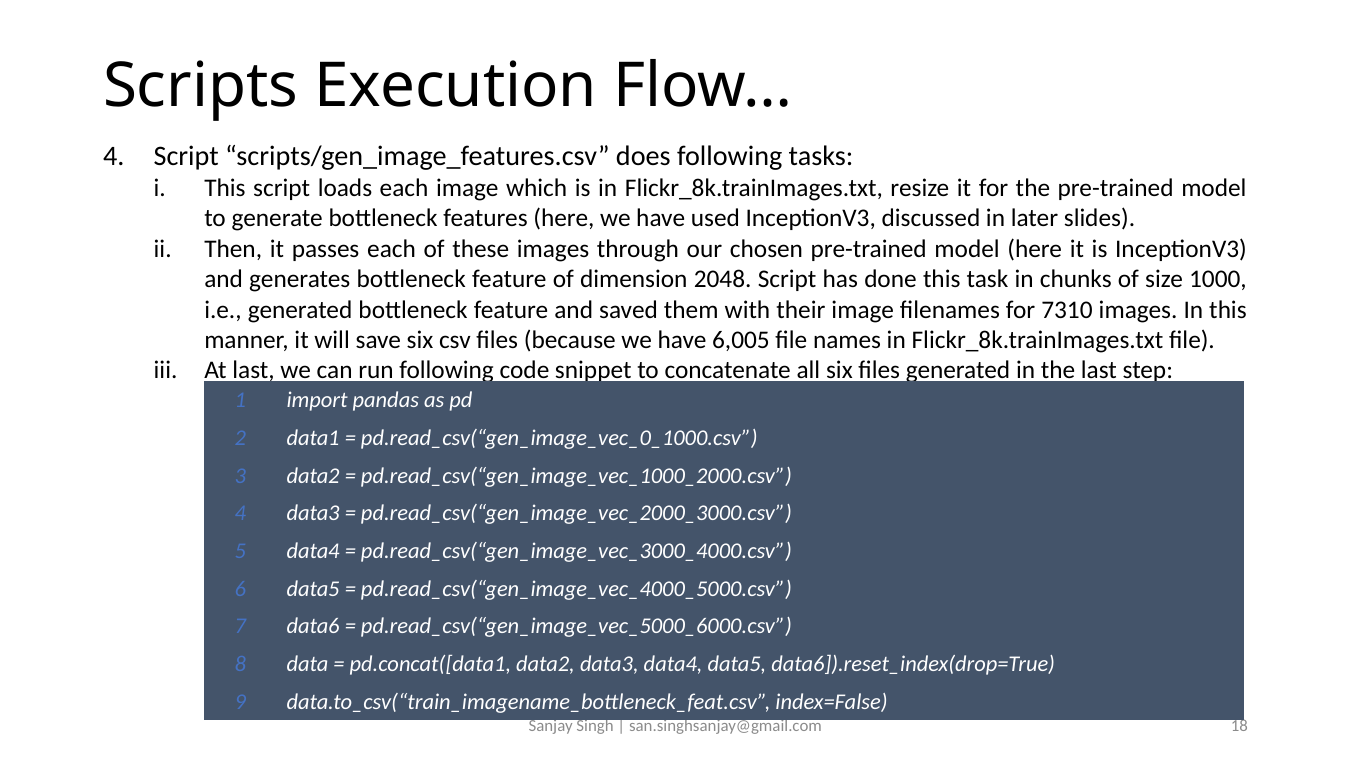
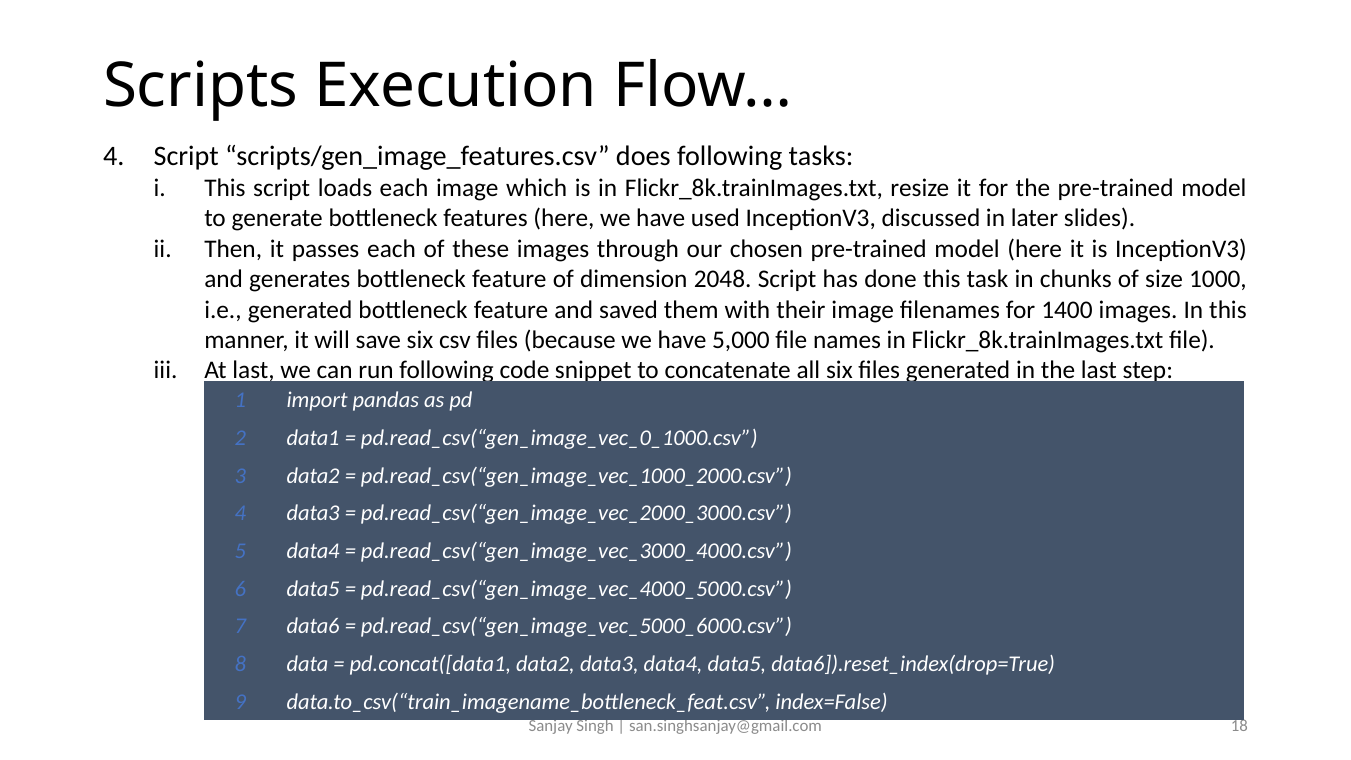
7310: 7310 -> 1400
6,005: 6,005 -> 5,000
